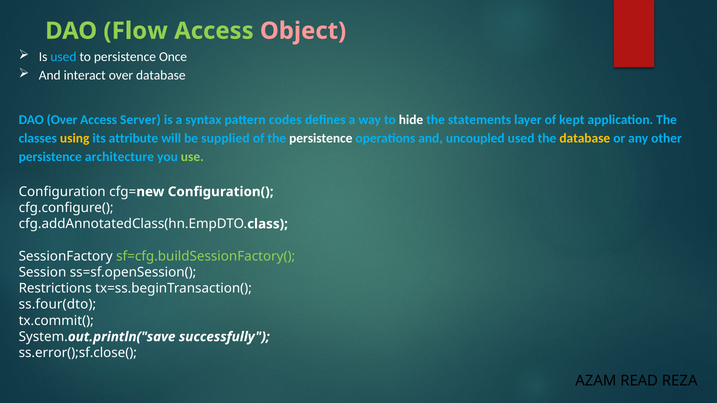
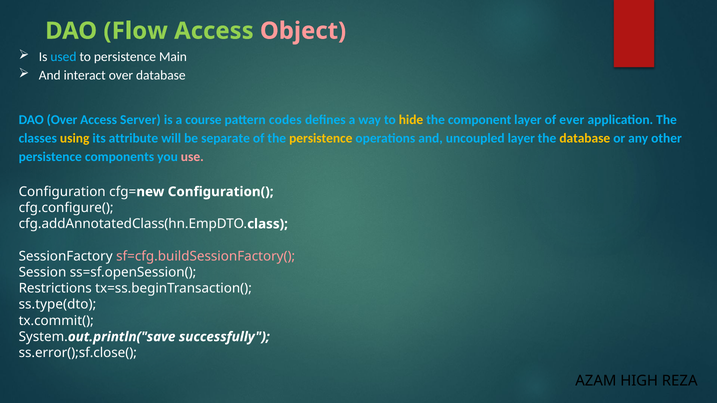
Once: Once -> Main
syntax: syntax -> course
hide colour: white -> yellow
statements: statements -> component
kept: kept -> ever
supplied: supplied -> separate
persistence at (321, 139) colour: white -> yellow
uncoupled used: used -> layer
architecture: architecture -> components
use colour: light green -> pink
sf=cfg.buildSessionFactory( colour: light green -> pink
ss.four(dto: ss.four(dto -> ss.type(dto
READ: READ -> HIGH
